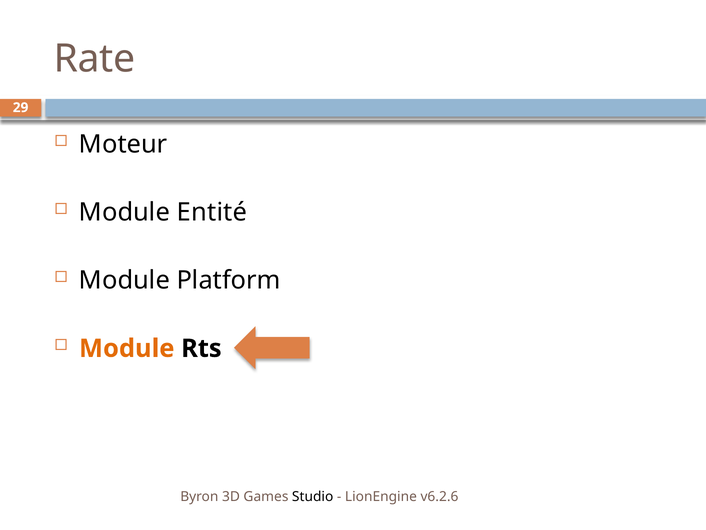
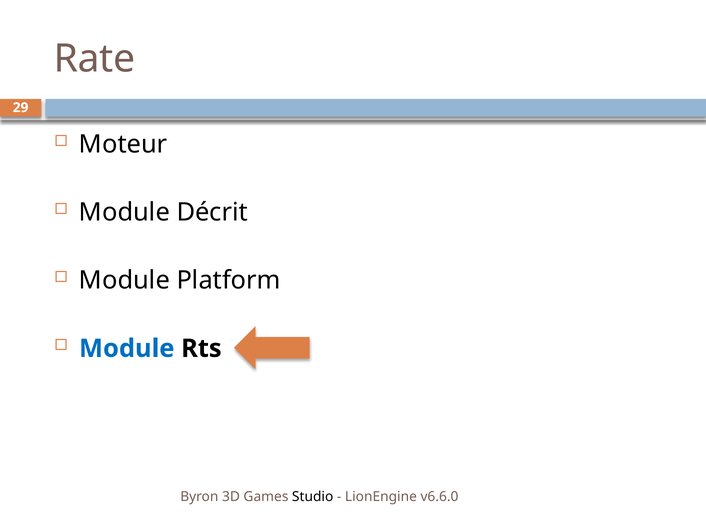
Entité: Entité -> Décrit
Module at (127, 348) colour: orange -> blue
v6.2.6: v6.2.6 -> v6.6.0
